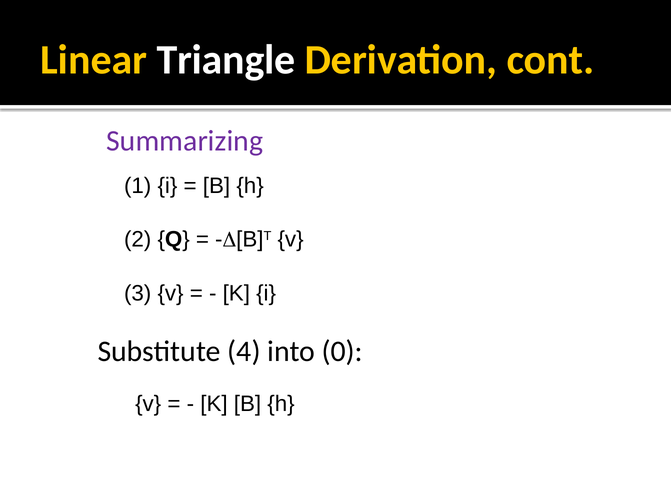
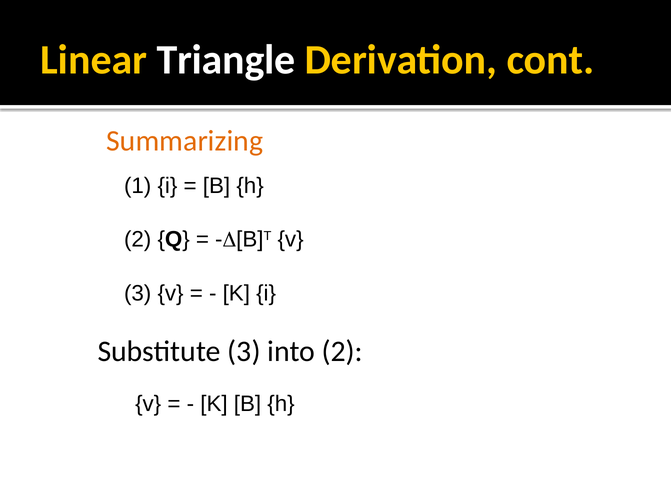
Summarizing colour: purple -> orange
Substitute 4: 4 -> 3
into 0: 0 -> 2
